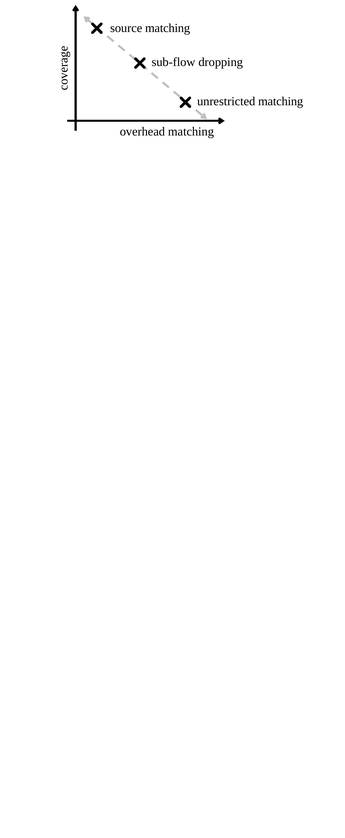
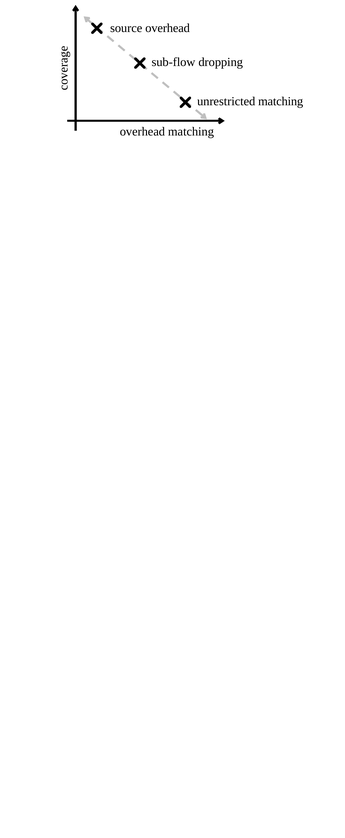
source matching: matching -> overhead
